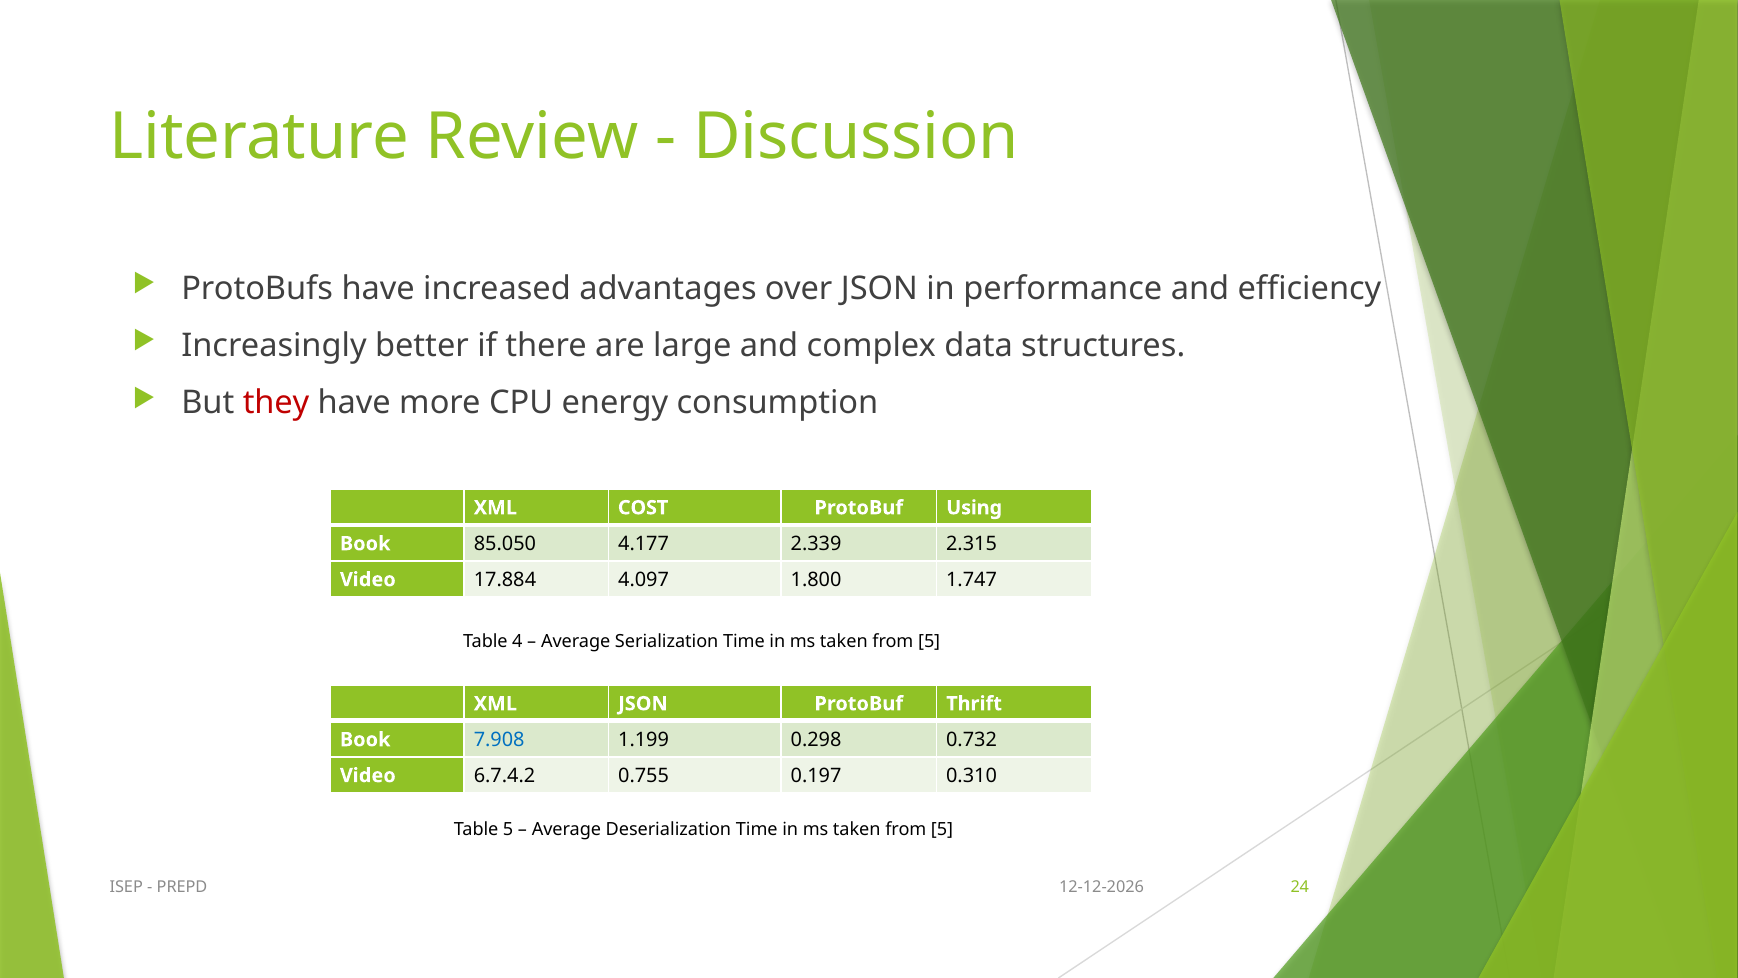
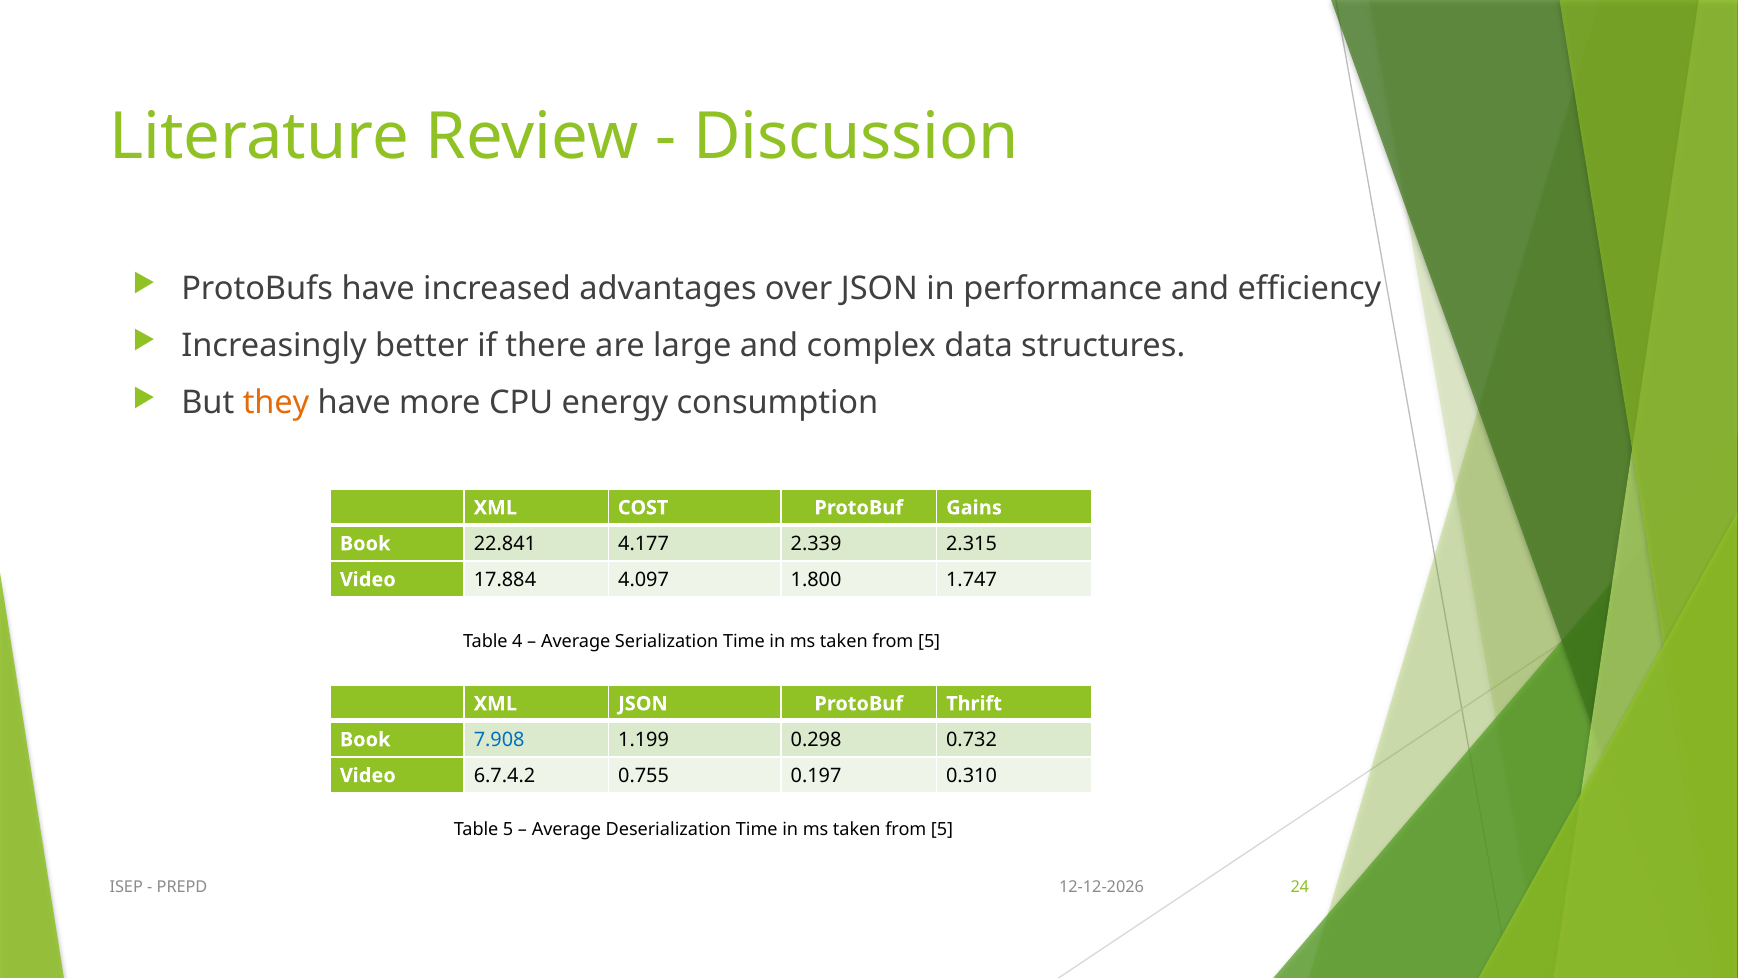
they colour: red -> orange
Using: Using -> Gains
85.050: 85.050 -> 22.841
